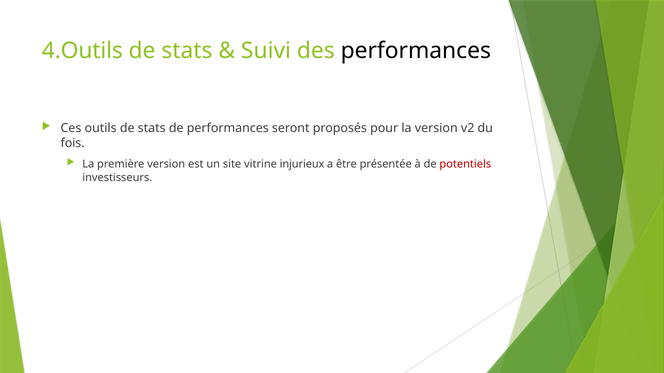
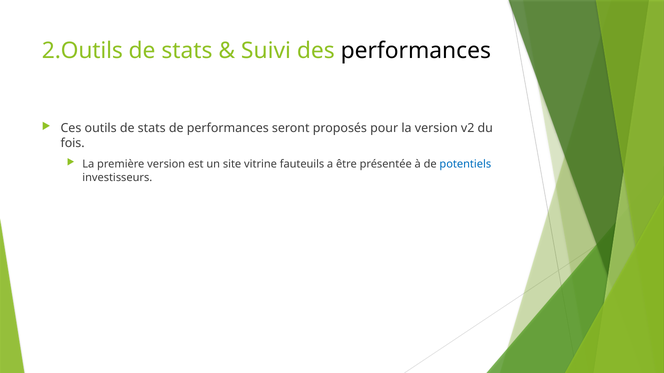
4.Outils: 4.Outils -> 2.Outils
injurieux: injurieux -> fauteuils
potentiels colour: red -> blue
